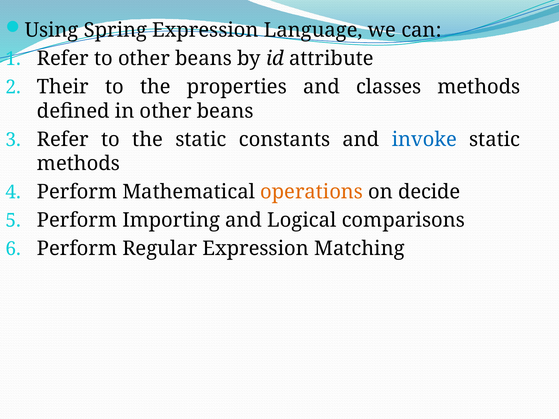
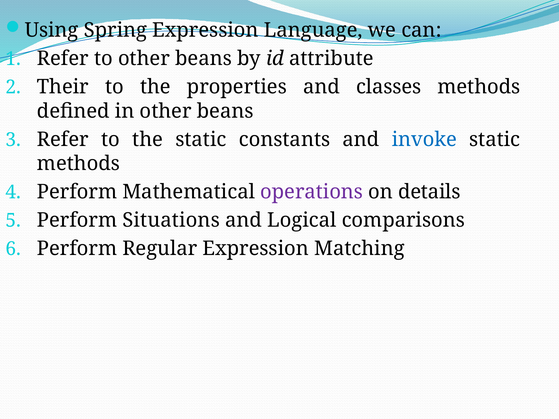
operations colour: orange -> purple
decide: decide -> details
Importing: Importing -> Situations
